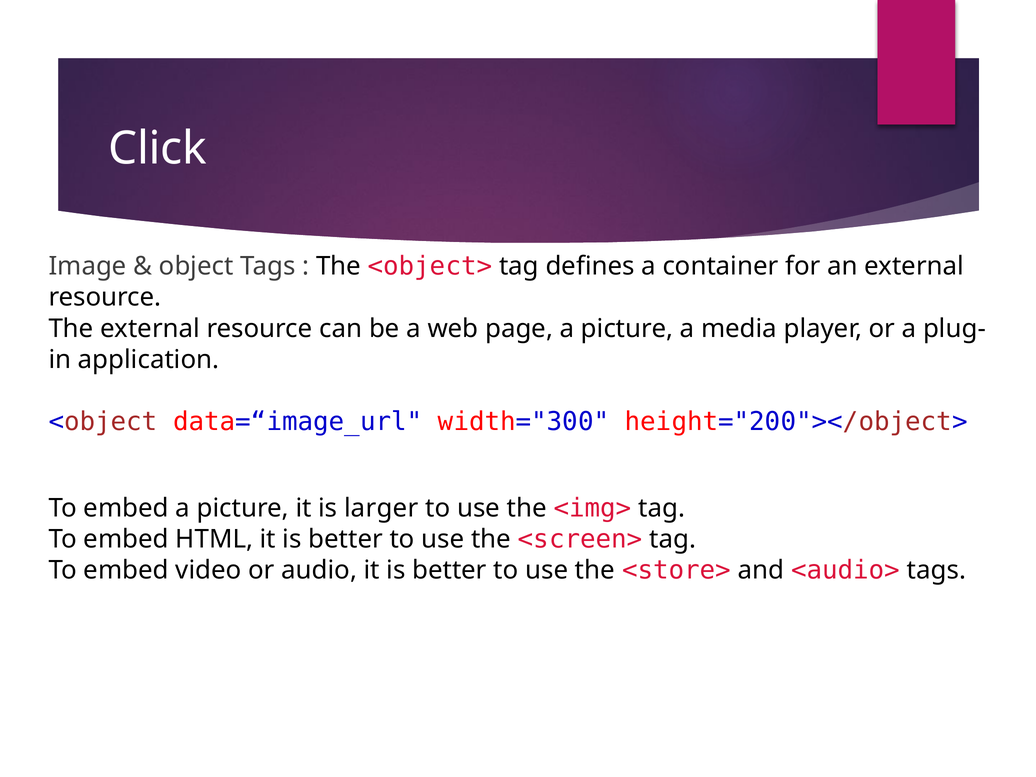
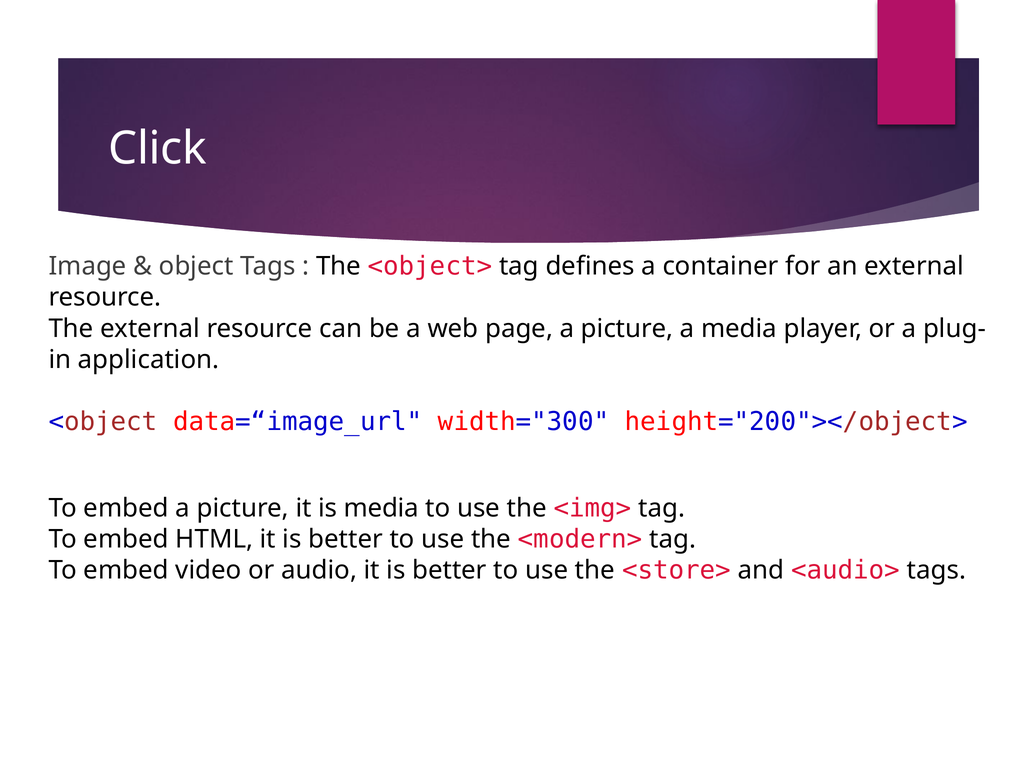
is larger: larger -> media
<screen>: <screen> -> <modern>
